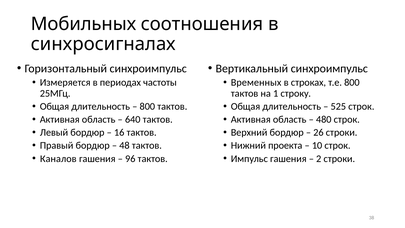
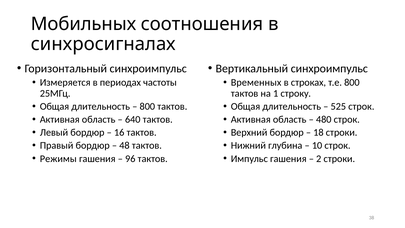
26: 26 -> 18
проекта: проекта -> глубина
Каналов: Каналов -> Режимы
